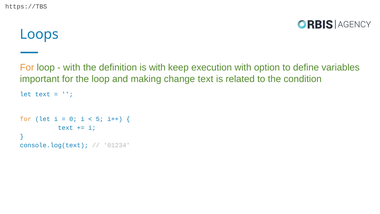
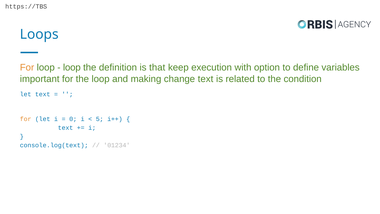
with at (72, 67): with -> loop
is with: with -> that
